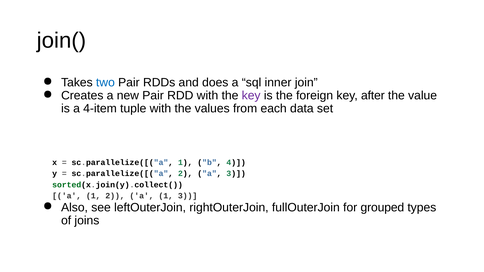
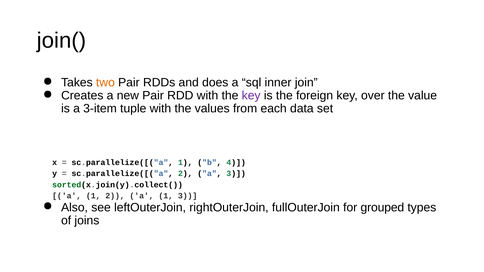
two colour: blue -> orange
after: after -> over
4-item: 4-item -> 3-item
